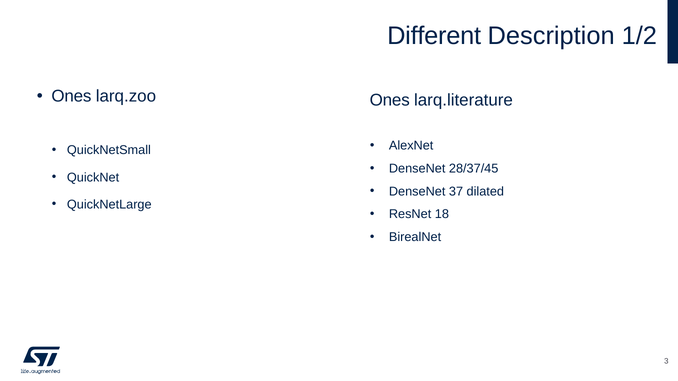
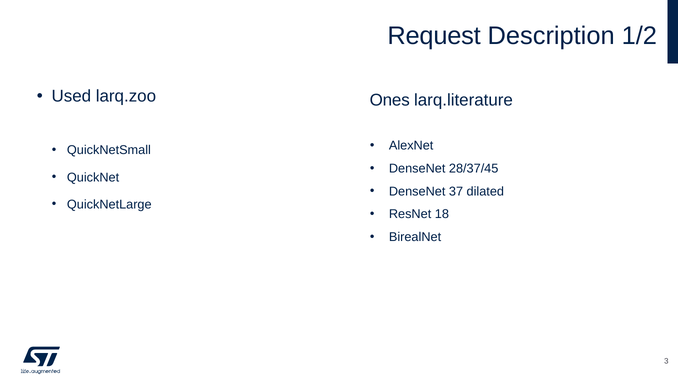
Different: Different -> Request
Ones at (71, 96): Ones -> Used
